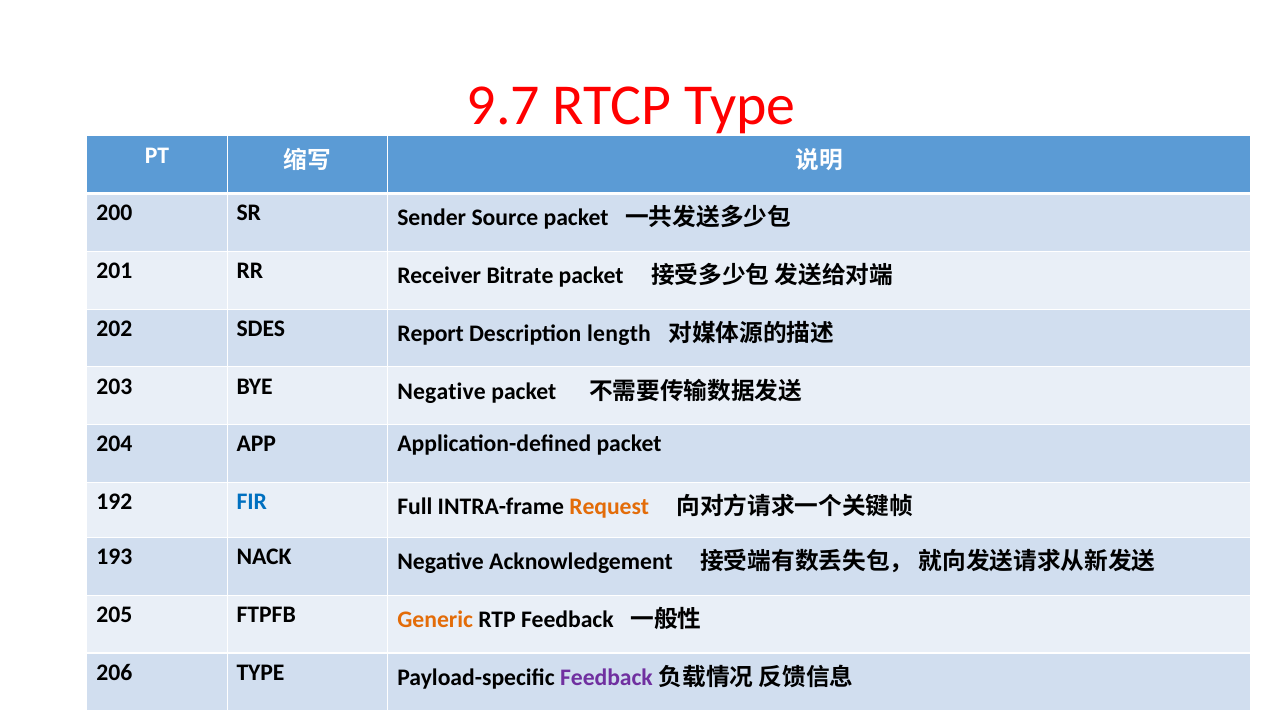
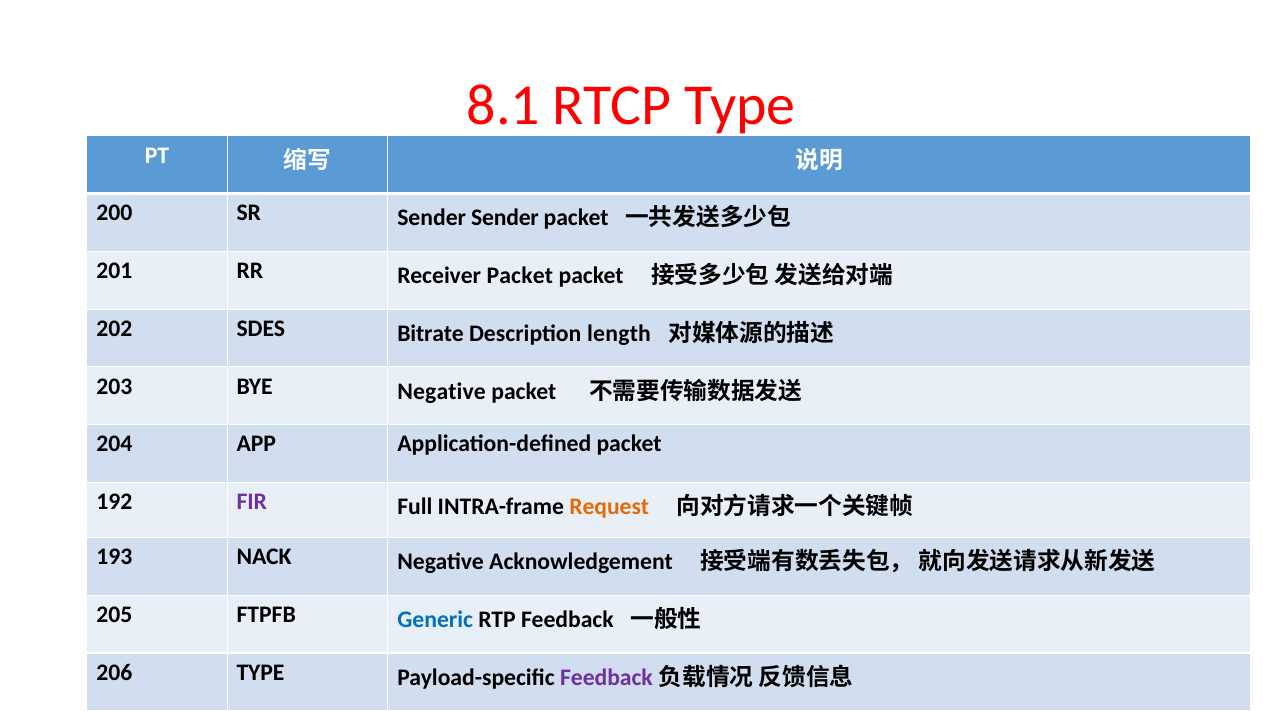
9.7: 9.7 -> 8.1
Sender Source: Source -> Sender
Receiver Bitrate: Bitrate -> Packet
Report: Report -> Bitrate
FIR colour: blue -> purple
Generic colour: orange -> blue
